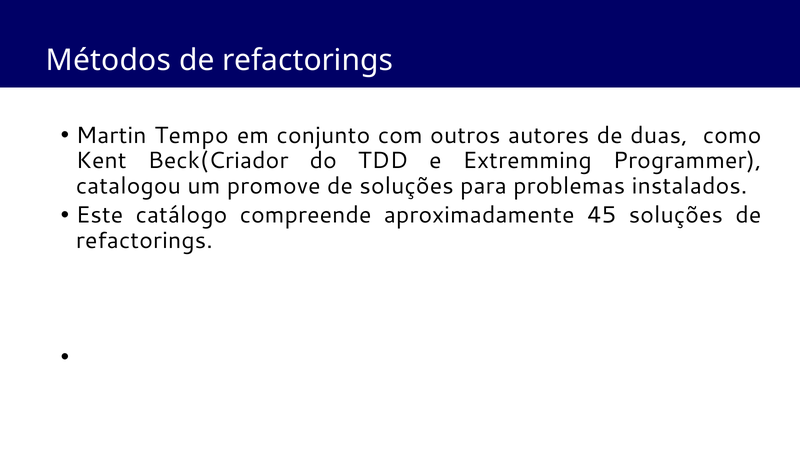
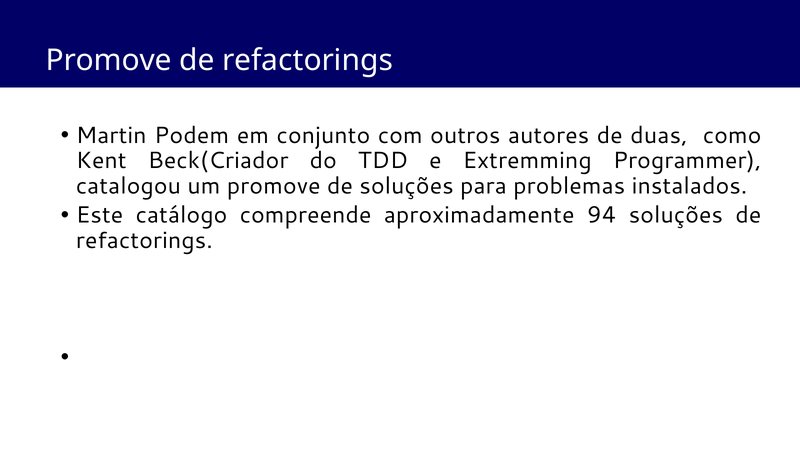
Métodos at (108, 60): Métodos -> Promove
Tempo: Tempo -> Podem
45: 45 -> 94
